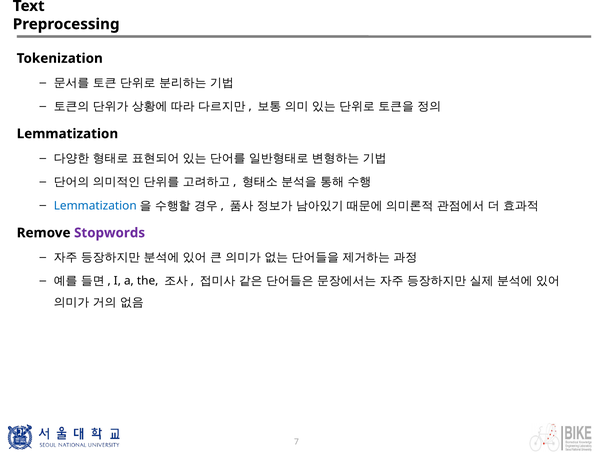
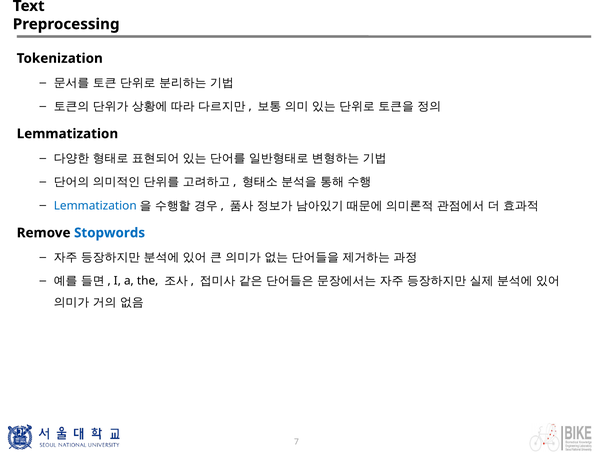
Stopwords colour: purple -> blue
